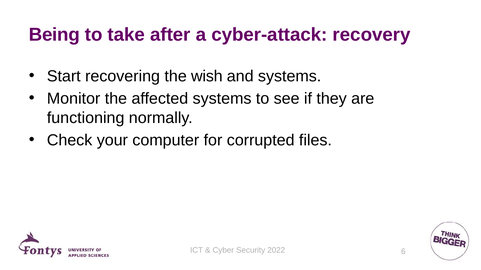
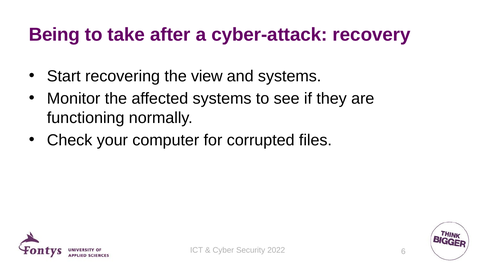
wish: wish -> view
